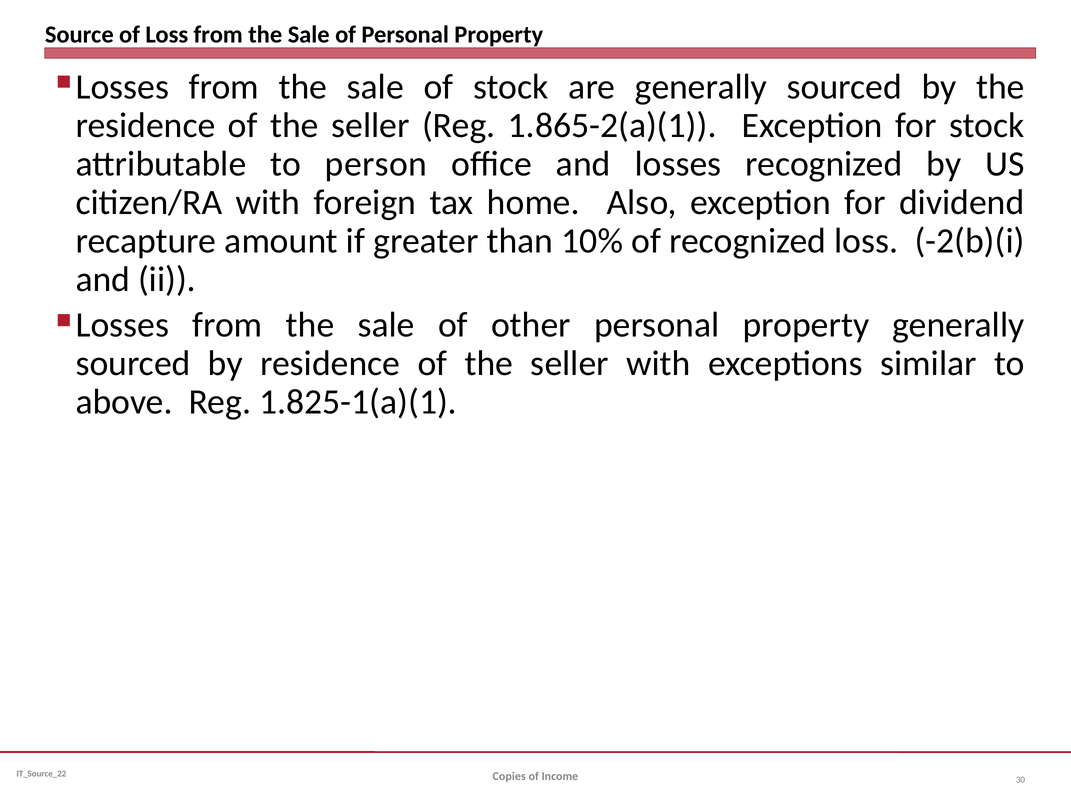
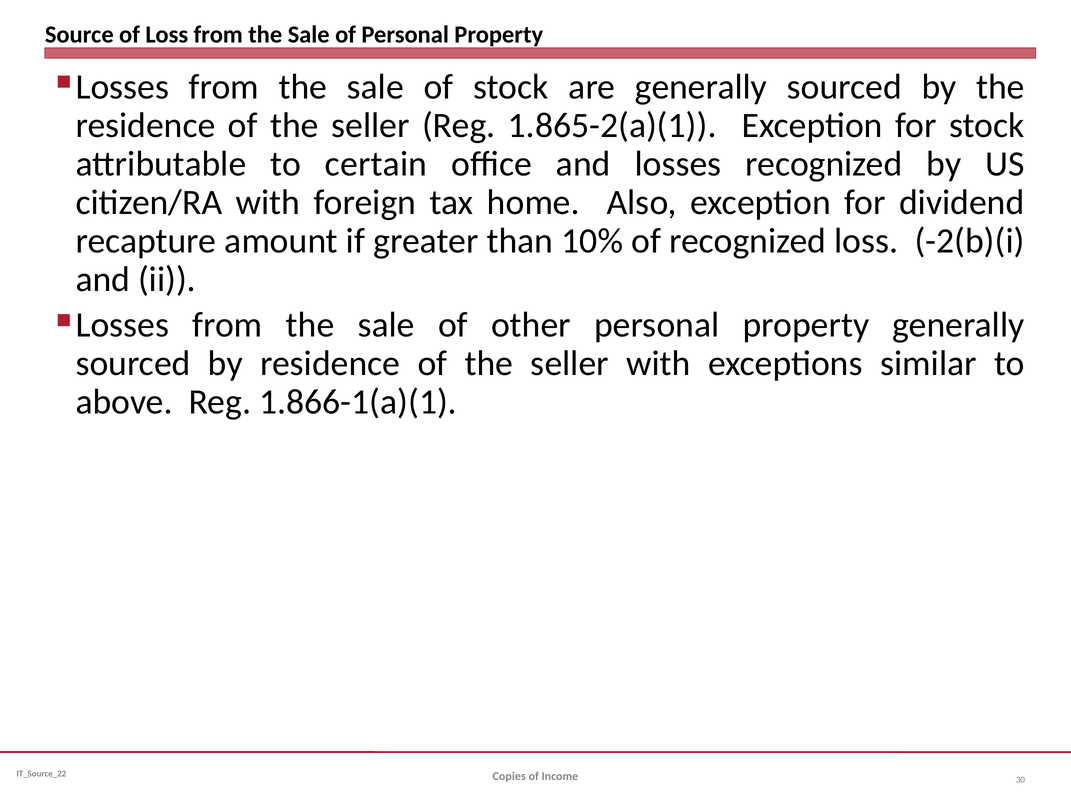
person: person -> certain
1.825-1(a)(1: 1.825-1(a)(1 -> 1.866-1(a)(1
